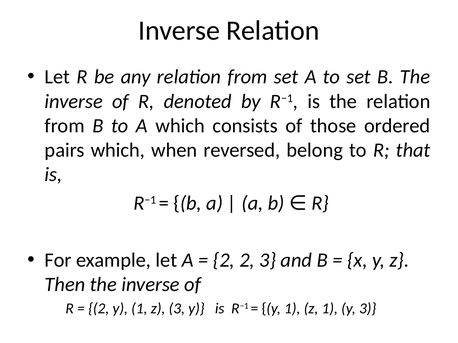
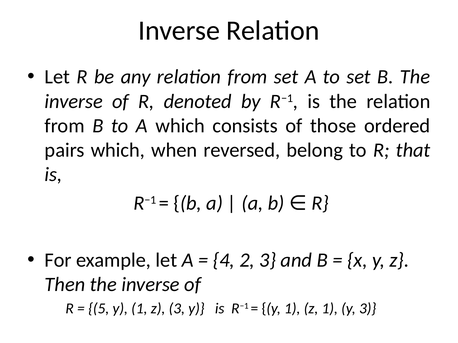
2 at (224, 260): 2 -> 4
2 at (99, 309): 2 -> 5
